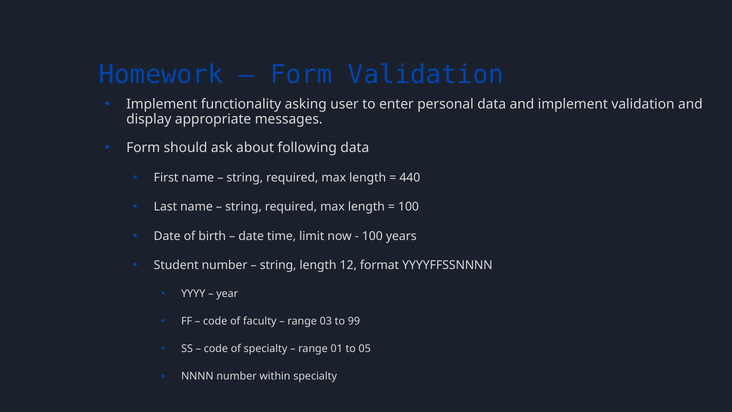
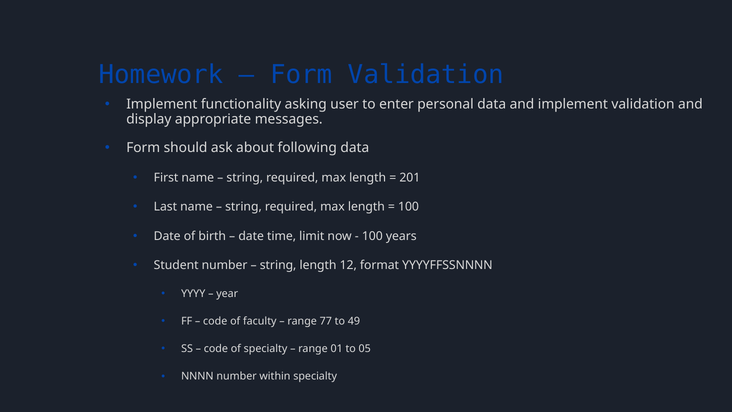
440: 440 -> 201
03: 03 -> 77
99: 99 -> 49
